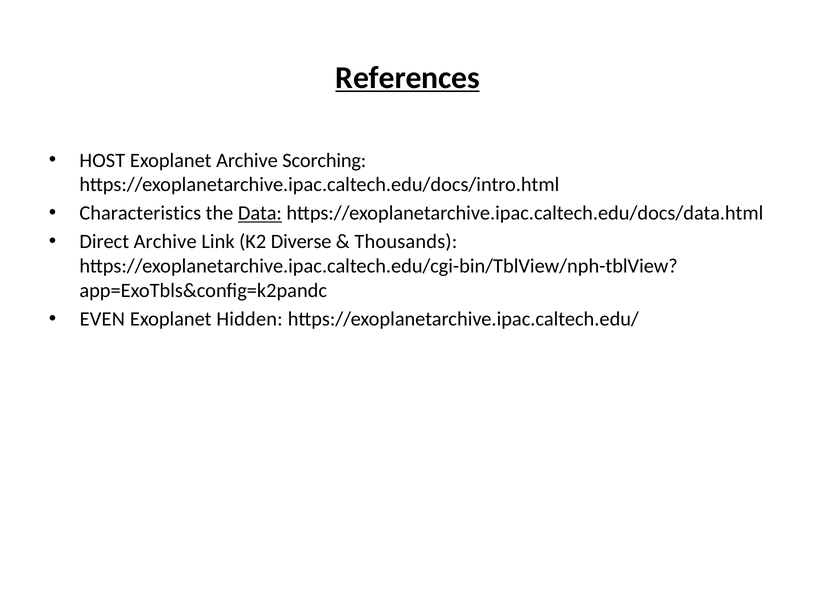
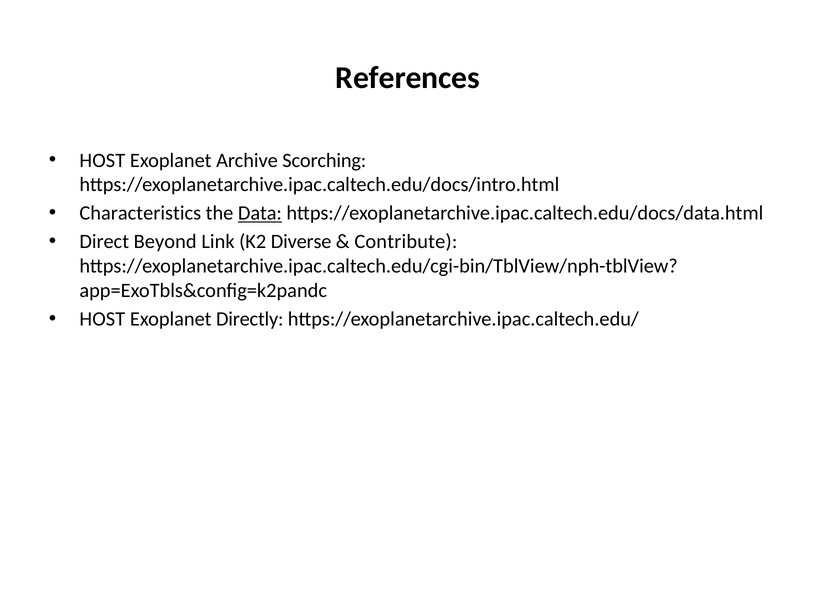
References underline: present -> none
Direct Archive: Archive -> Beyond
Thousands: Thousands -> Contribute
EVEN at (102, 319): EVEN -> HOST
Hidden: Hidden -> Directly
